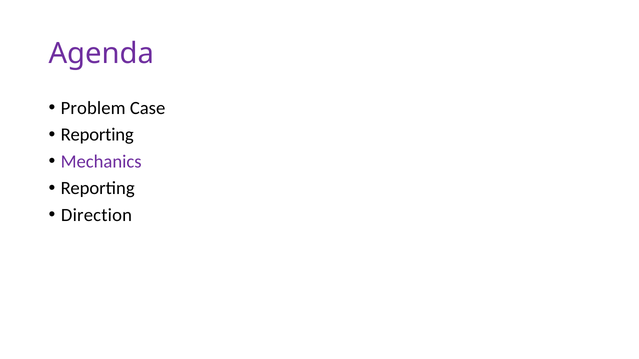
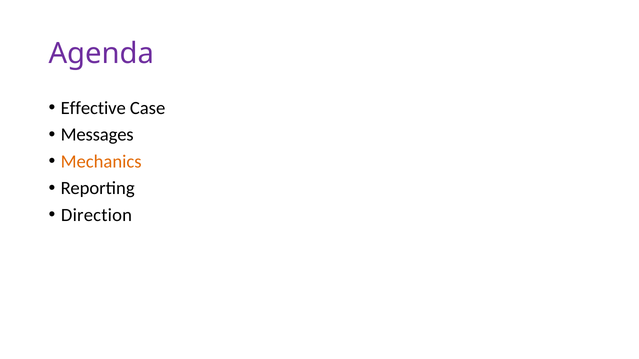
Problem: Problem -> Effective
Reporting at (97, 135): Reporting -> Messages
Mechanics colour: purple -> orange
